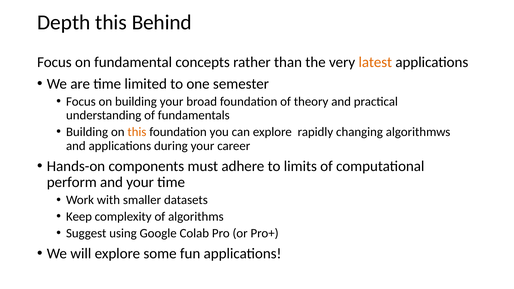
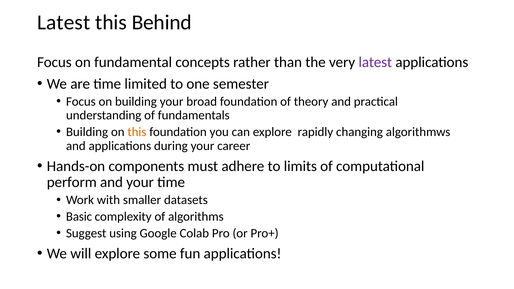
Depth at (64, 22): Depth -> Latest
latest at (375, 62) colour: orange -> purple
Keep: Keep -> Basic
